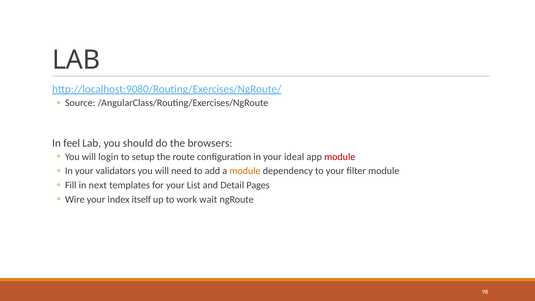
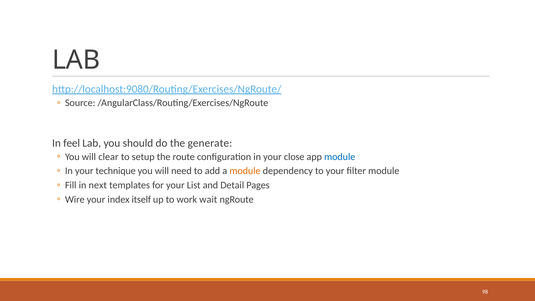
browsers: browsers -> generate
login: login -> clear
ideal: ideal -> close
module at (340, 157) colour: red -> blue
validators: validators -> technique
